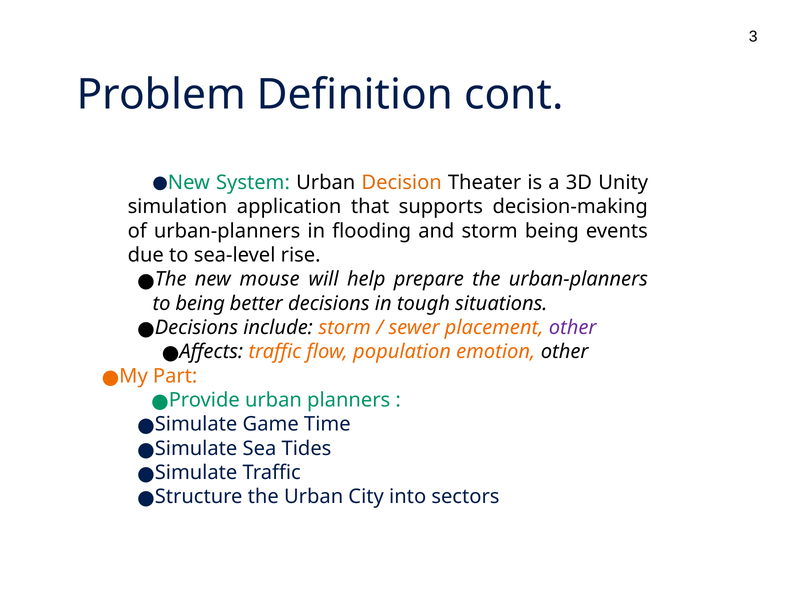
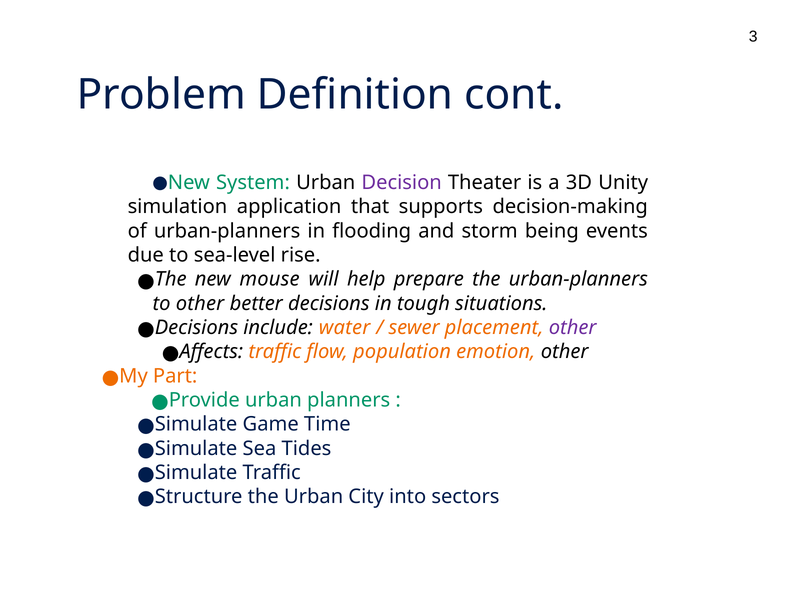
Decision colour: orange -> purple
to being: being -> other
include storm: storm -> water
